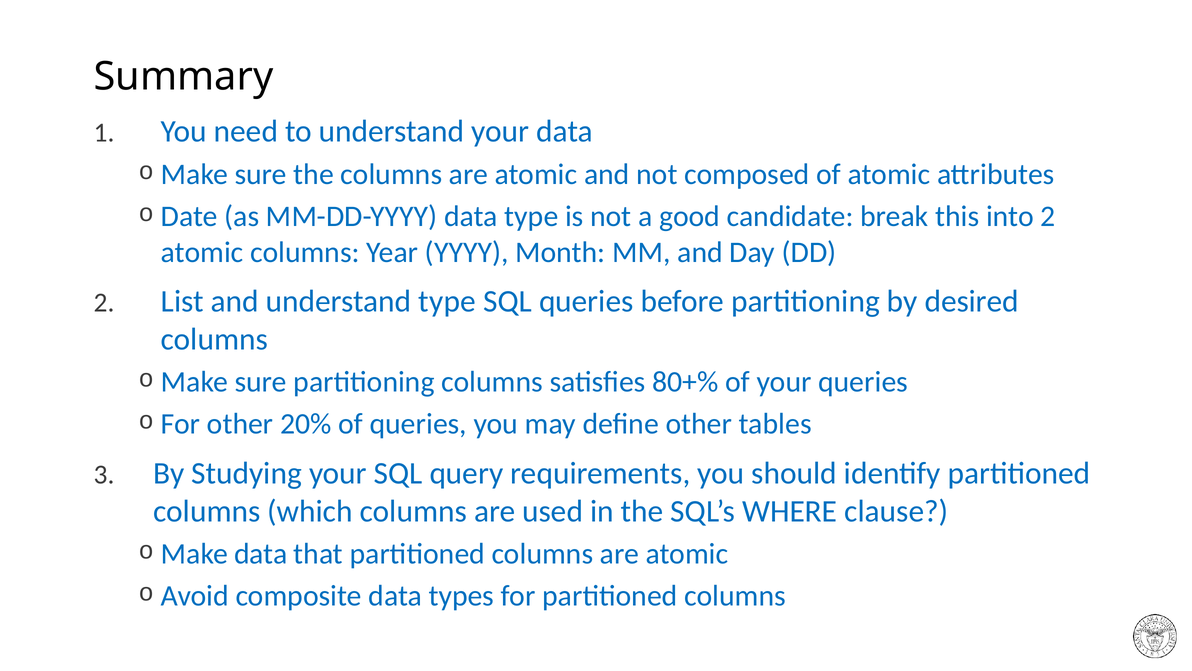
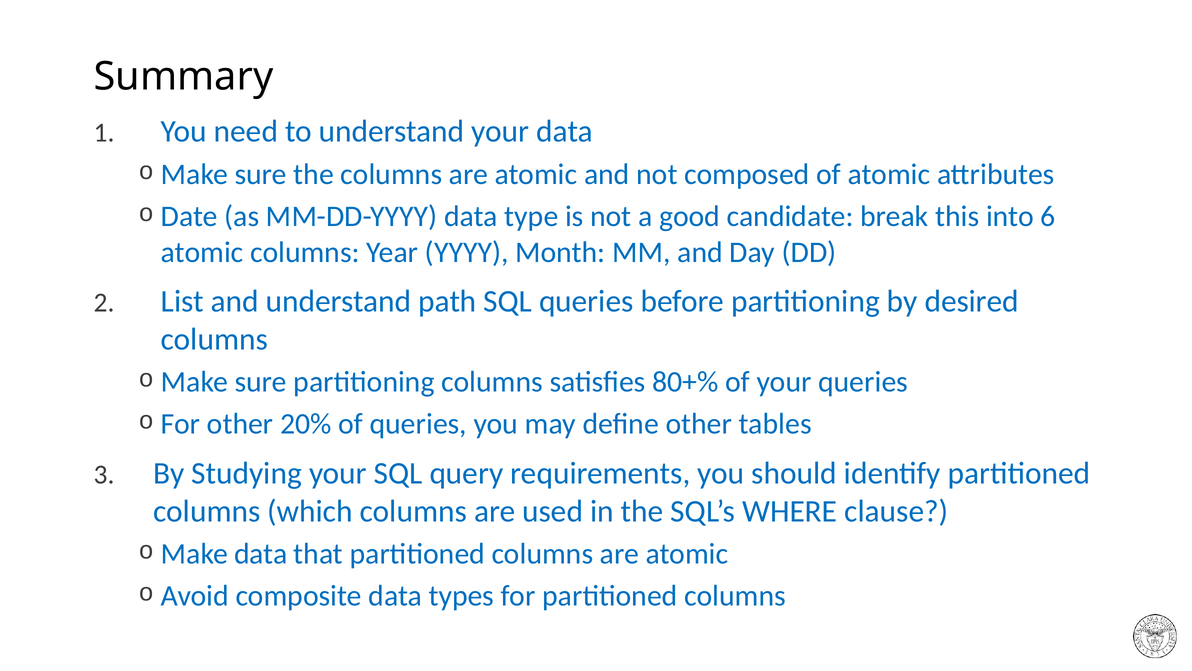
into 2: 2 -> 6
understand type: type -> path
